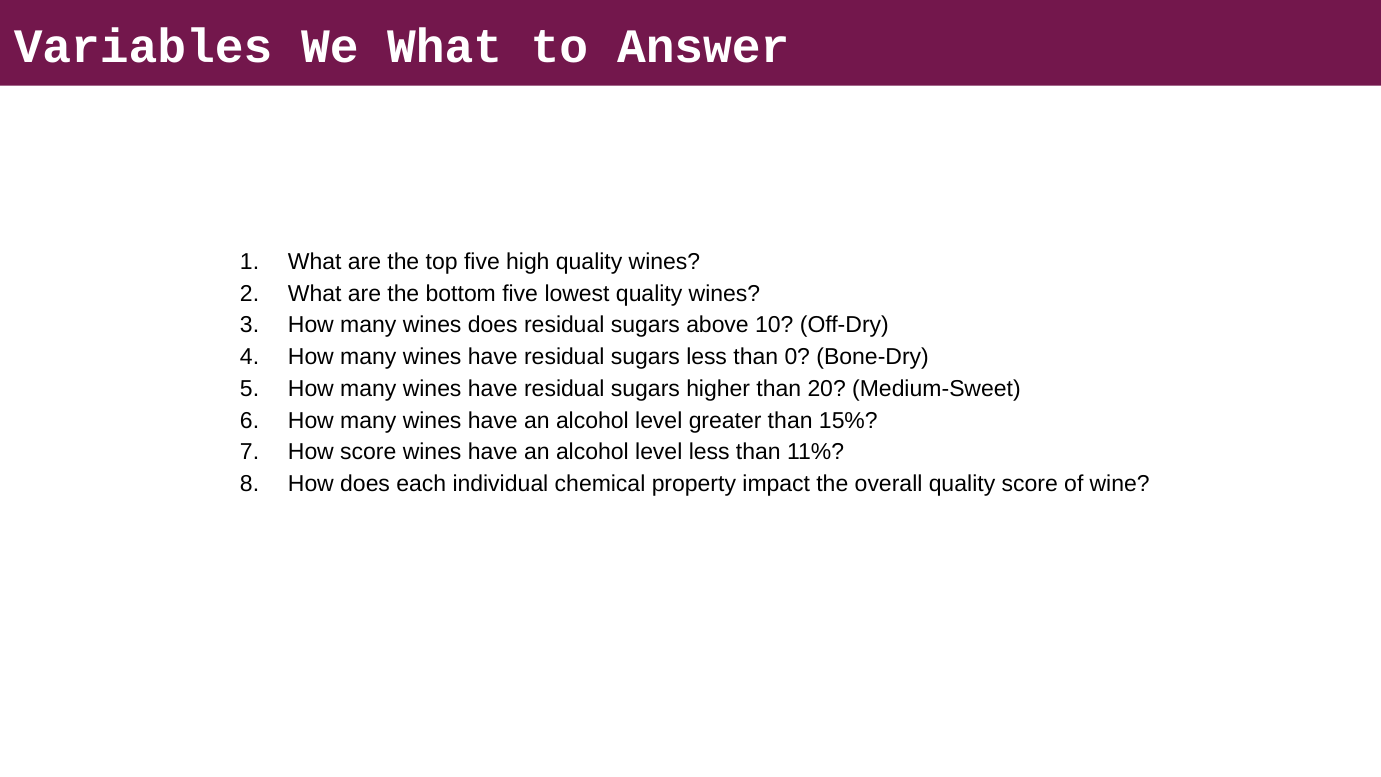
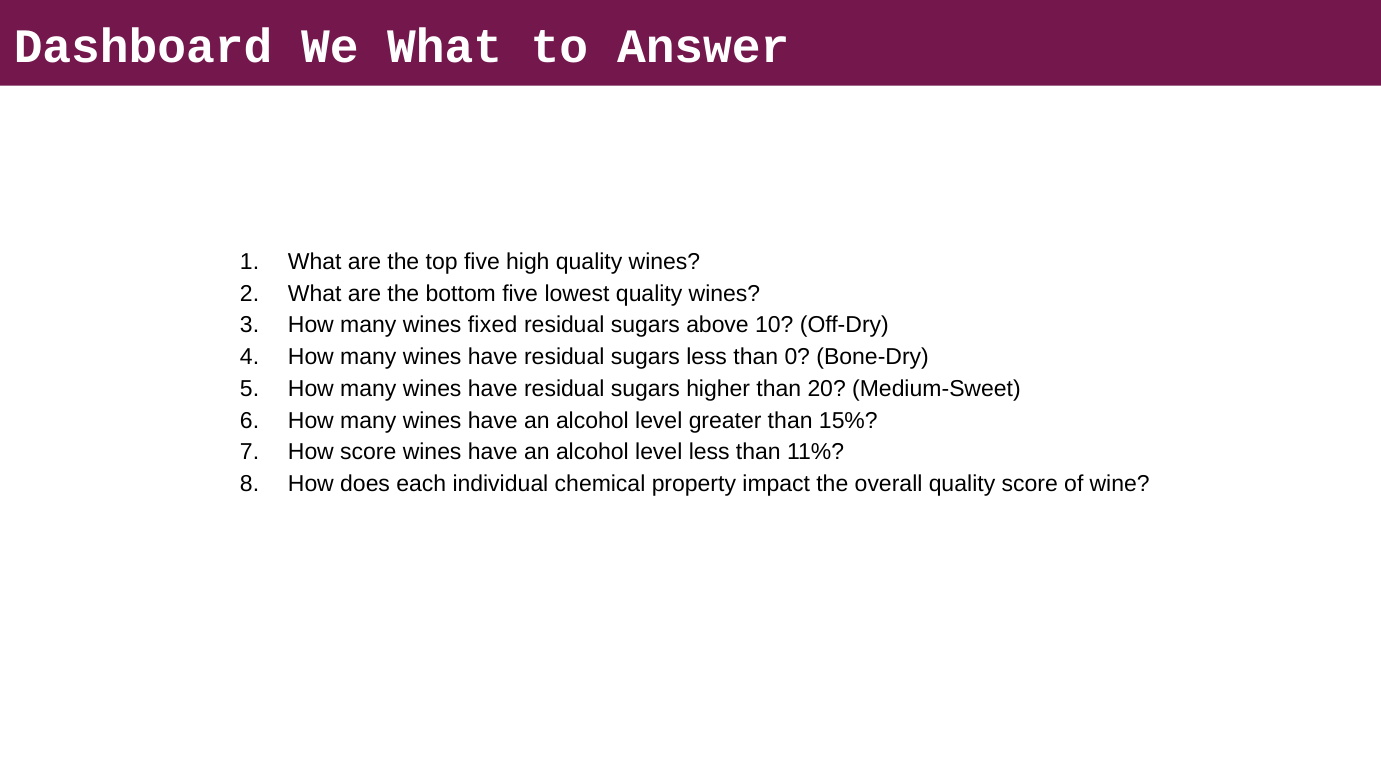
Variables: Variables -> Dashboard
wines does: does -> fixed
